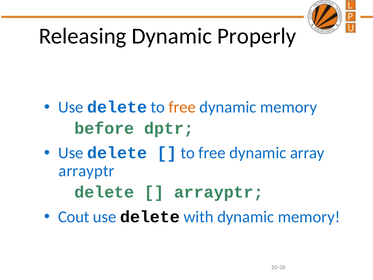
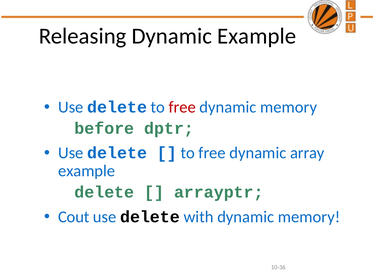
Dynamic Properly: Properly -> Example
free at (182, 107) colour: orange -> red
arrayptr at (86, 171): arrayptr -> example
